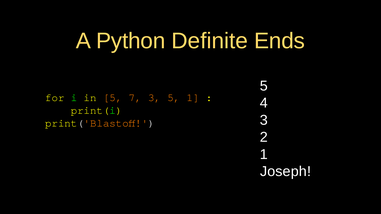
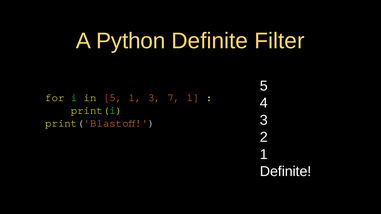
Ends: Ends -> Filter
5 7: 7 -> 1
3 5: 5 -> 7
Joseph at (286, 172): Joseph -> Definite
